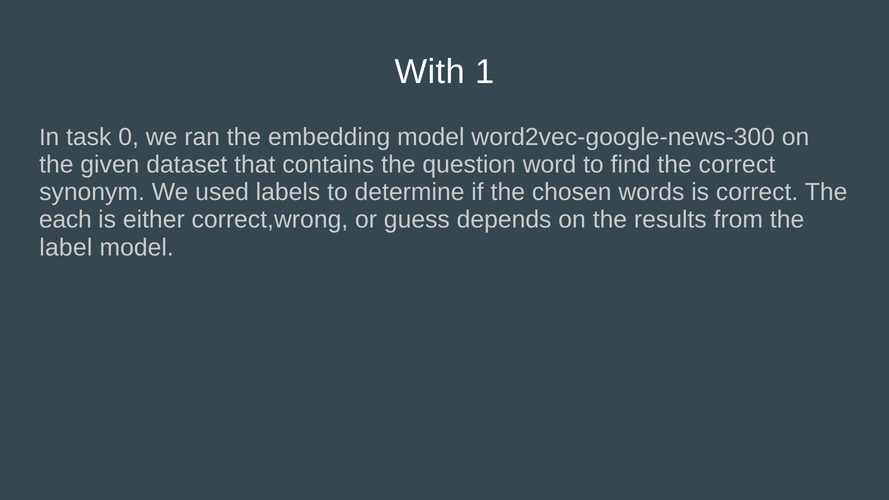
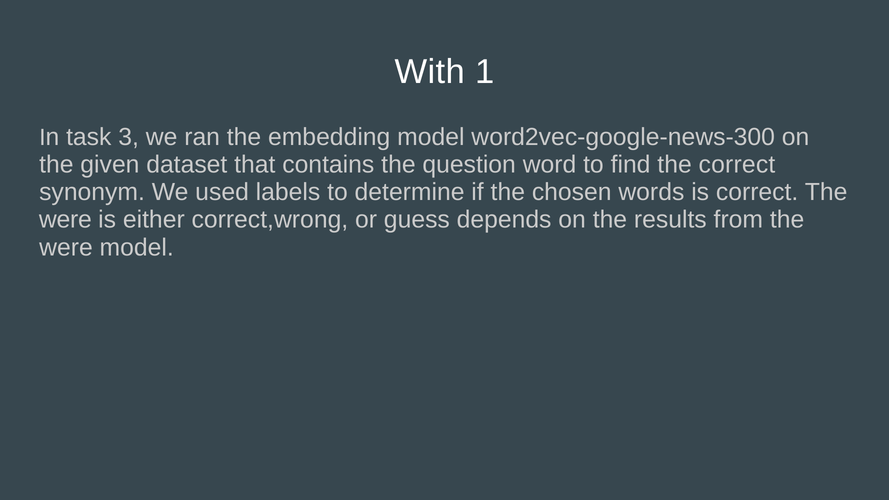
0: 0 -> 3
each at (65, 220): each -> were
label at (66, 247): label -> were
